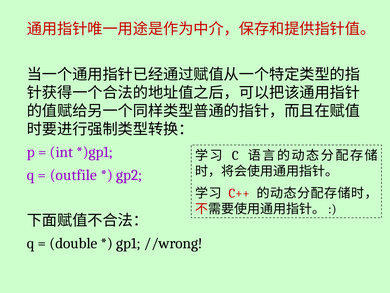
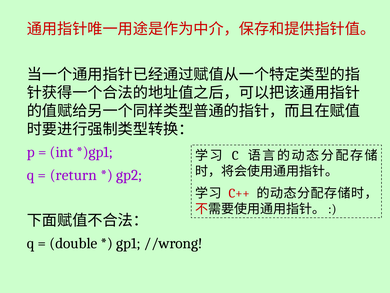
outfile: outfile -> return
